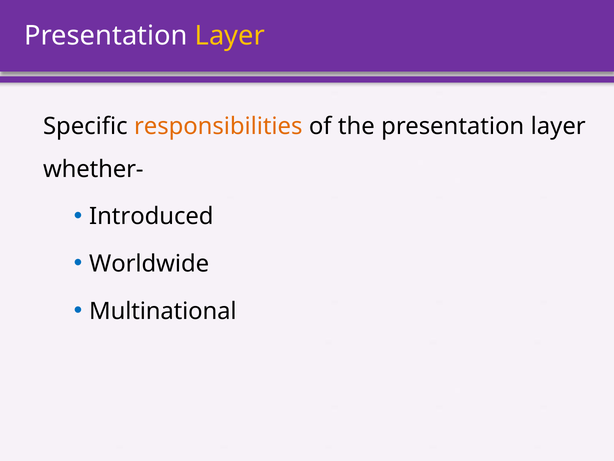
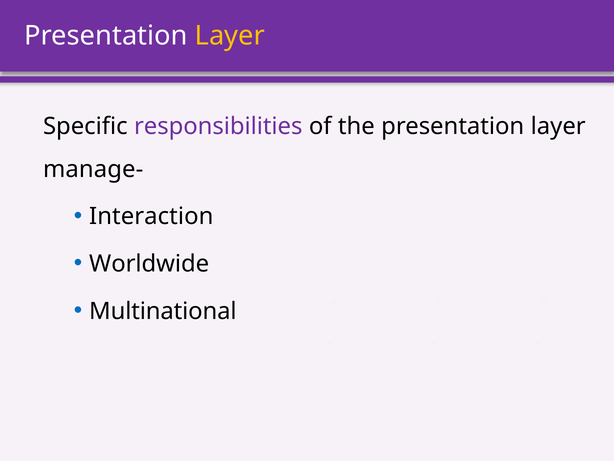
responsibilities colour: orange -> purple
whether-: whether- -> manage-
Introduced: Introduced -> Interaction
